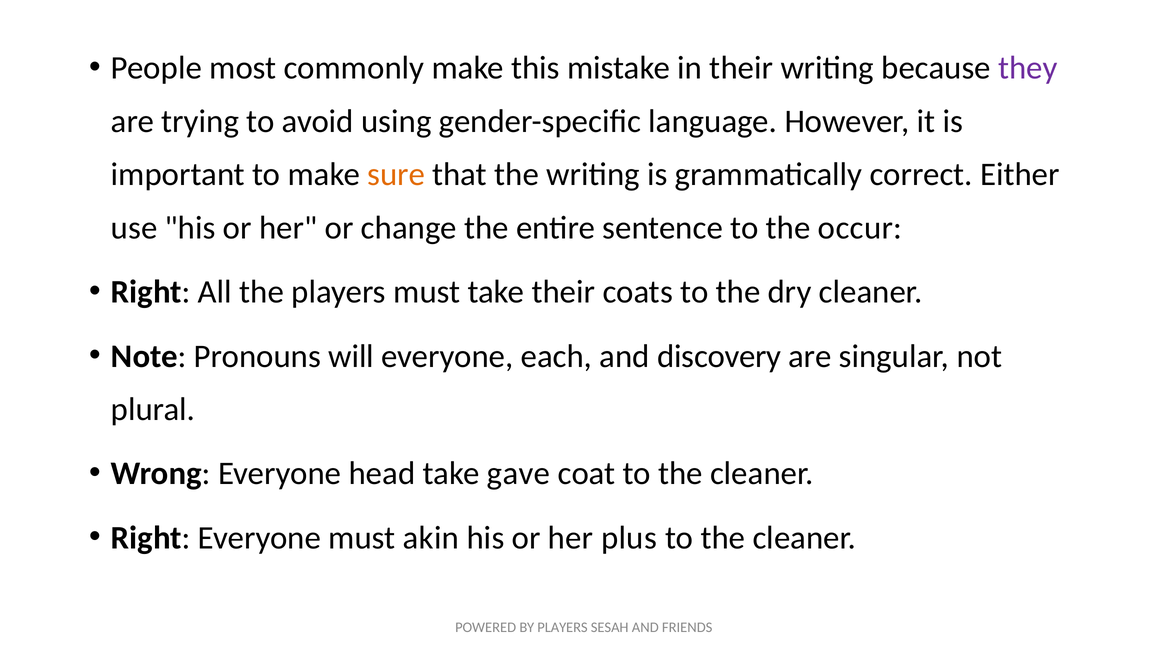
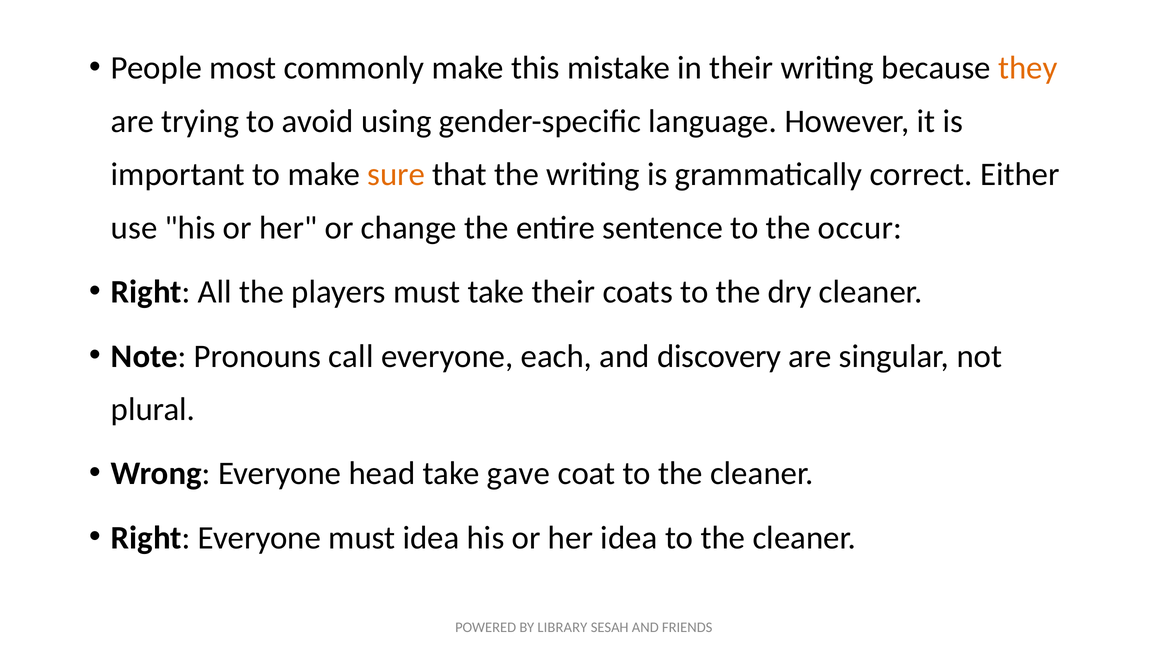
they colour: purple -> orange
will: will -> call
must akin: akin -> idea
her plus: plus -> idea
BY PLAYERS: PLAYERS -> LIBRARY
